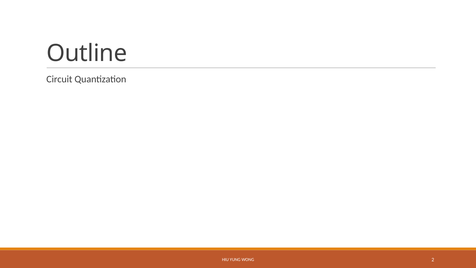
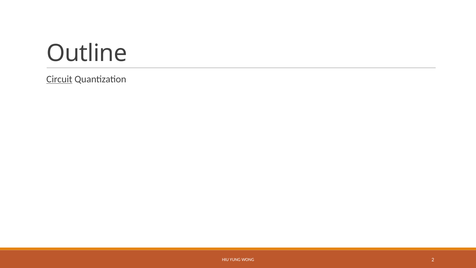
Circuit underline: none -> present
